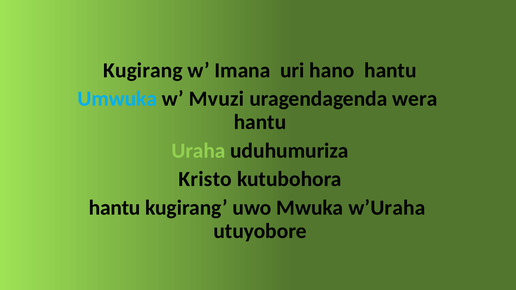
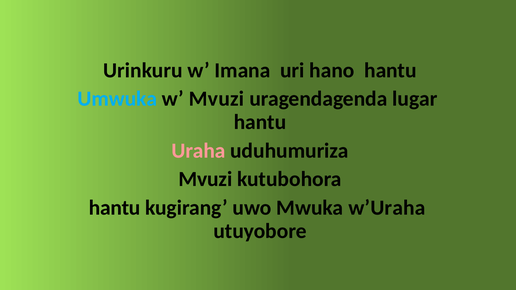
Kugirang at (143, 70): Kugirang -> Urinkuru
wera: wera -> lugar
Uraha colour: light green -> pink
Kristo at (205, 179): Kristo -> Mvuzi
